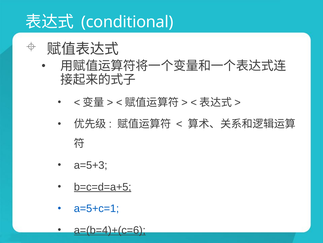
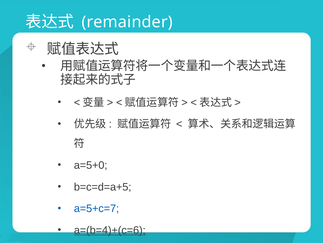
conditional: conditional -> remainder
a=5+3: a=5+3 -> a=5+0
b=c=d=a+5 underline: present -> none
a=5+c=1: a=5+c=1 -> a=5+c=7
